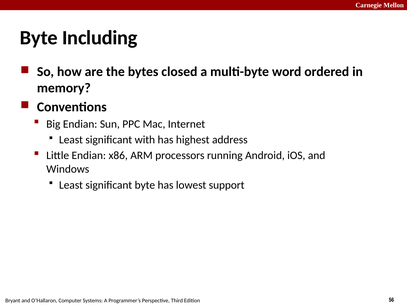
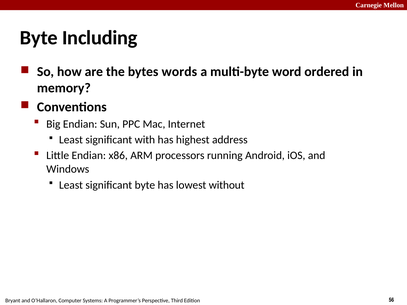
closed: closed -> words
support: support -> without
